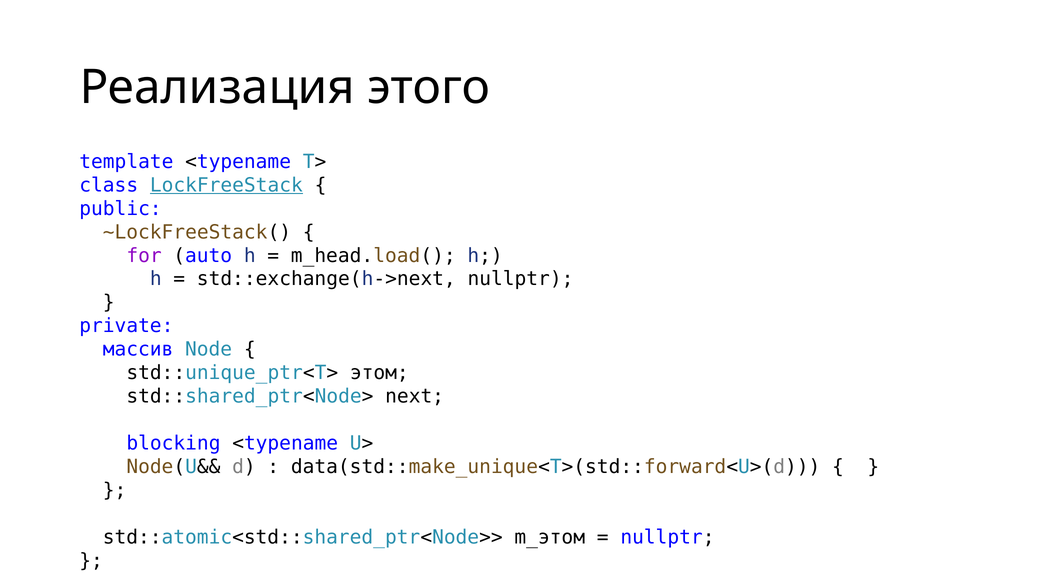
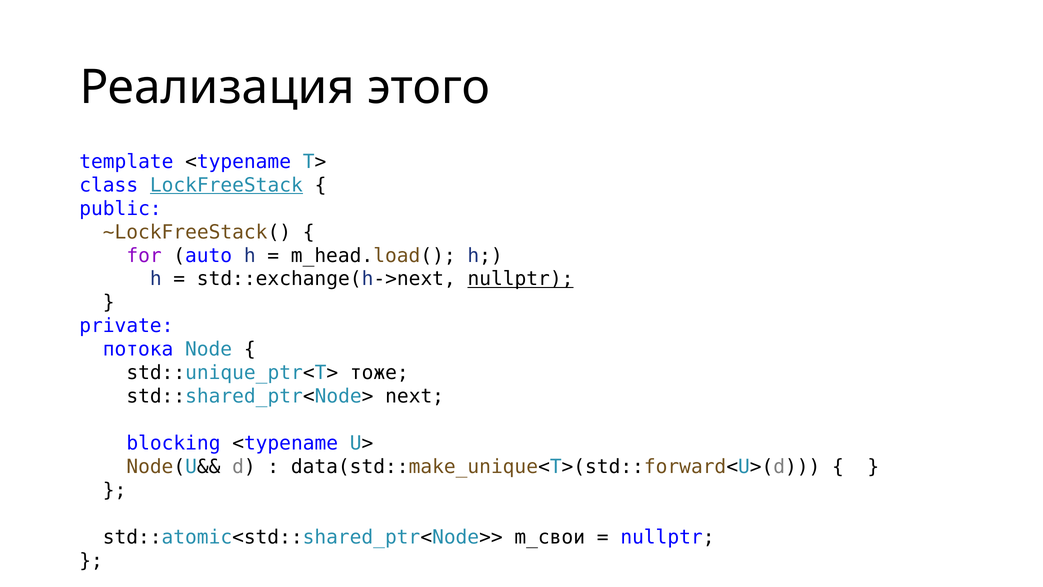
nullptr at (520, 279) underline: none -> present
массив: массив -> потока
этом: этом -> тоже
m_этом: m_этом -> m_свои
